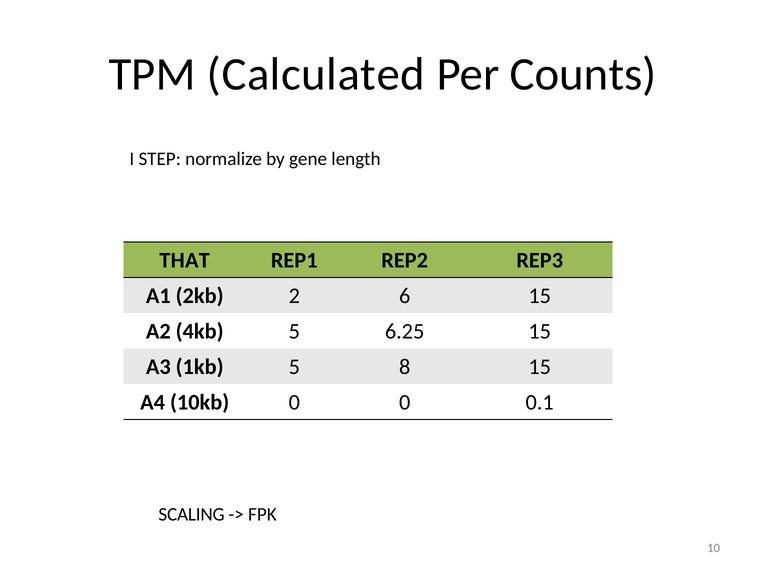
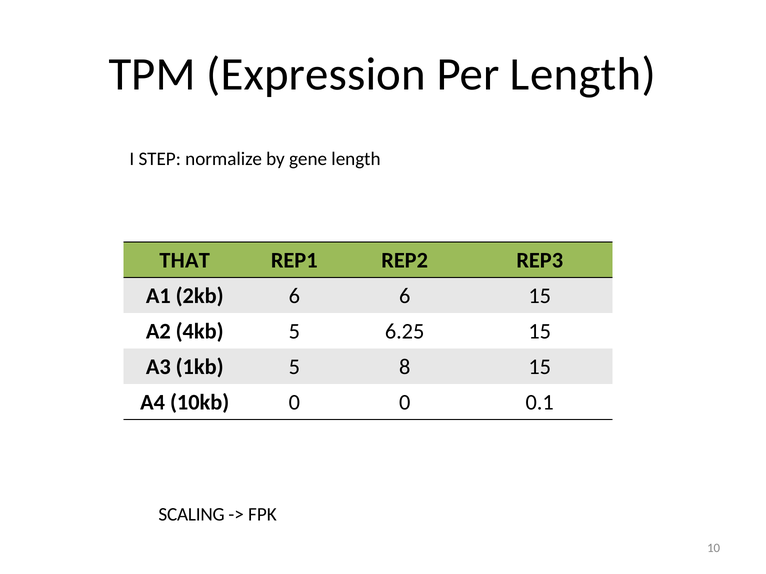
Calculated: Calculated -> Expression
Per Counts: Counts -> Length
2kb 2: 2 -> 6
